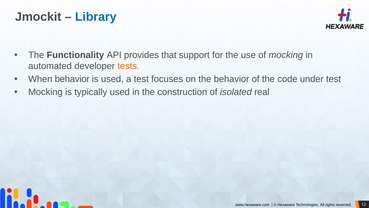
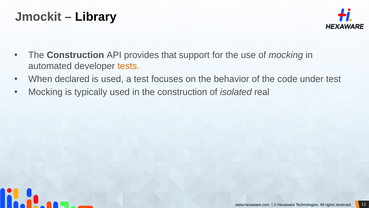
Library colour: blue -> black
Functionality at (75, 55): Functionality -> Construction
When behavior: behavior -> declared
